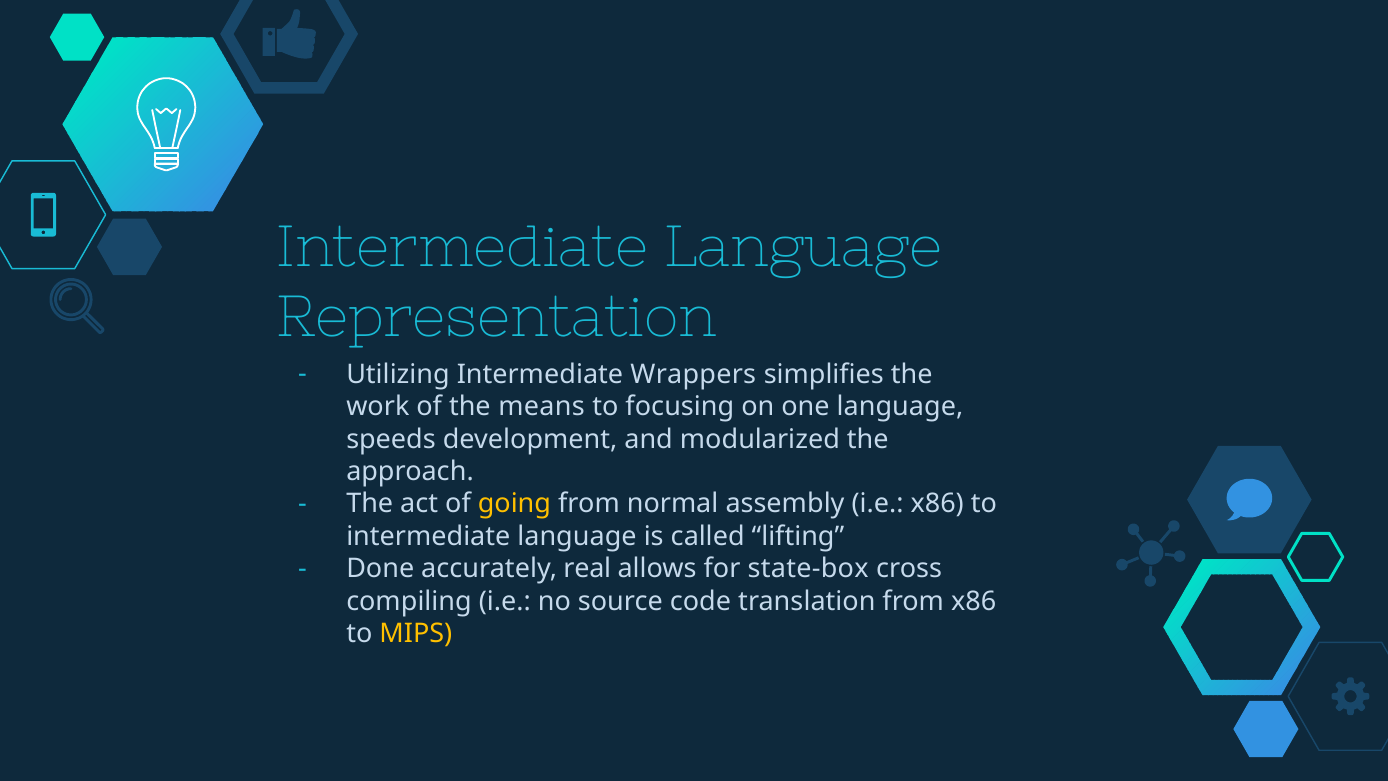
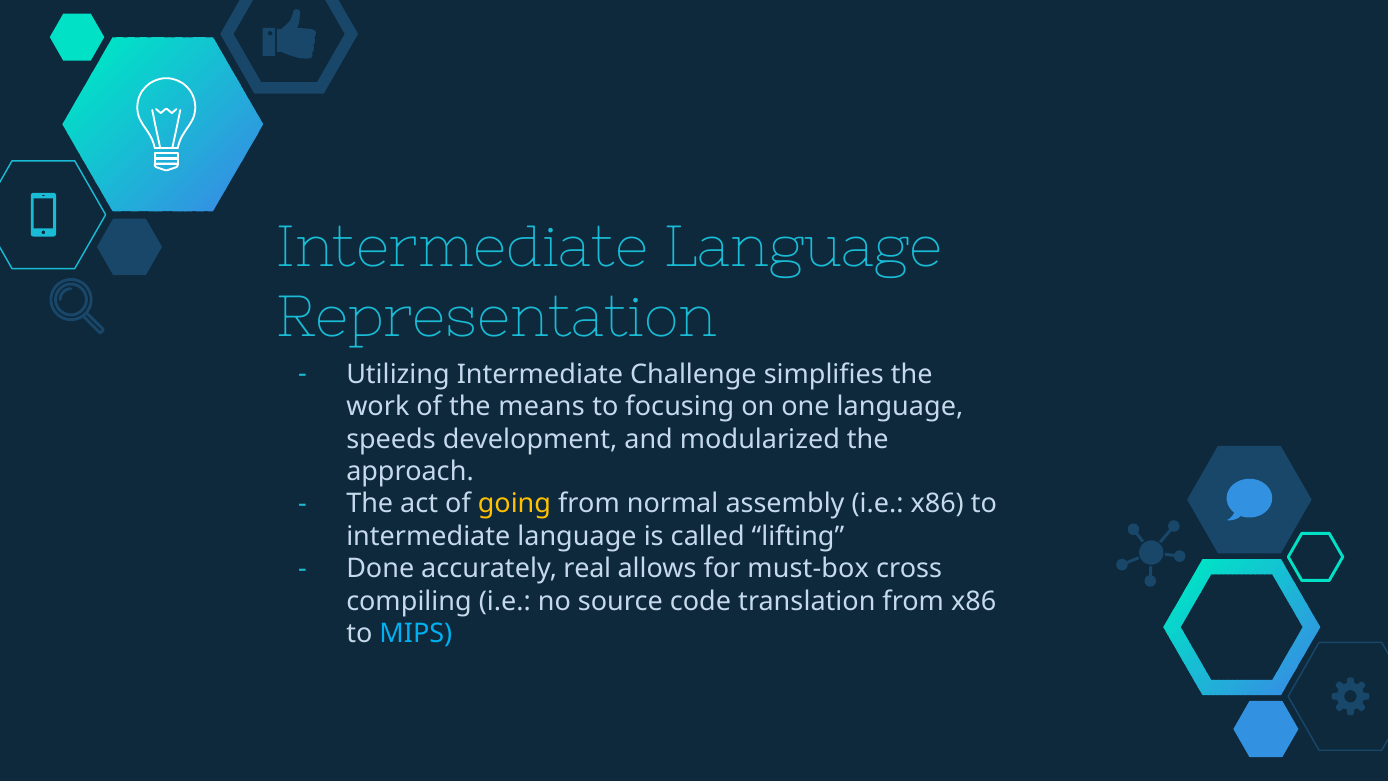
Wrappers: Wrappers -> Challenge
state-box: state-box -> must-box
MIPS colour: yellow -> light blue
